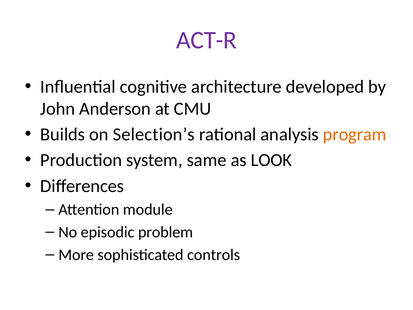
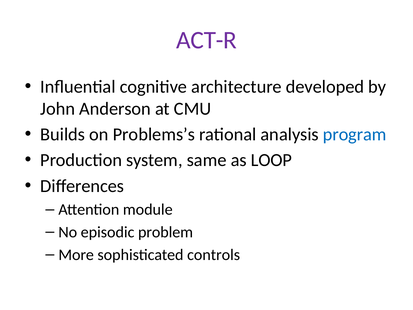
Selection’s: Selection’s -> Problems’s
program colour: orange -> blue
LOOK: LOOK -> LOOP
